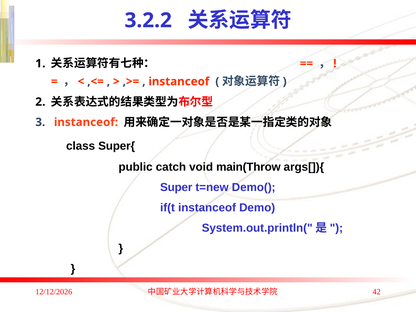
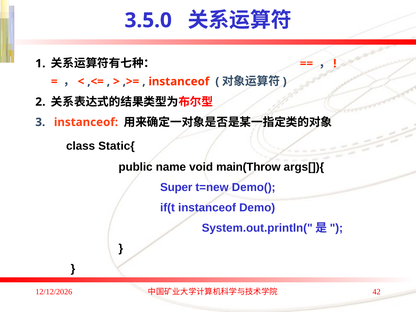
3.2.2: 3.2.2 -> 3.5.0
Super{: Super{ -> Static{
catch: catch -> name
